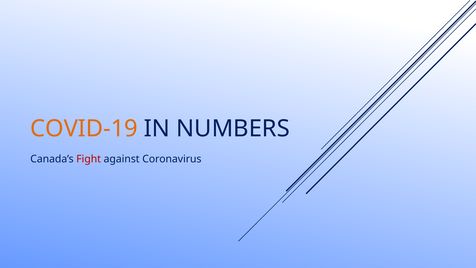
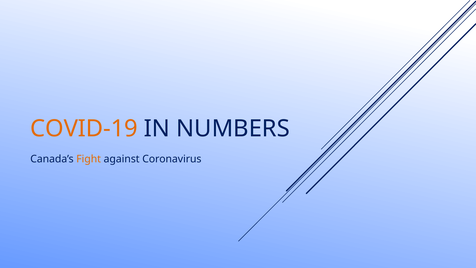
Fight colour: red -> orange
